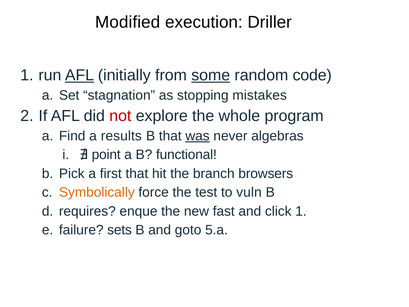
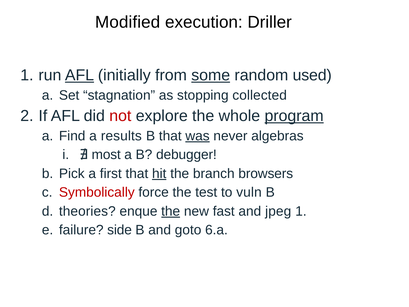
code: code -> used
mistakes: mistakes -> collected
program underline: none -> present
point: point -> most
functional: functional -> debugger
hit underline: none -> present
Symbolically colour: orange -> red
requires: requires -> theories
the at (171, 211) underline: none -> present
click: click -> jpeg
sets: sets -> side
5.a: 5.a -> 6.a
